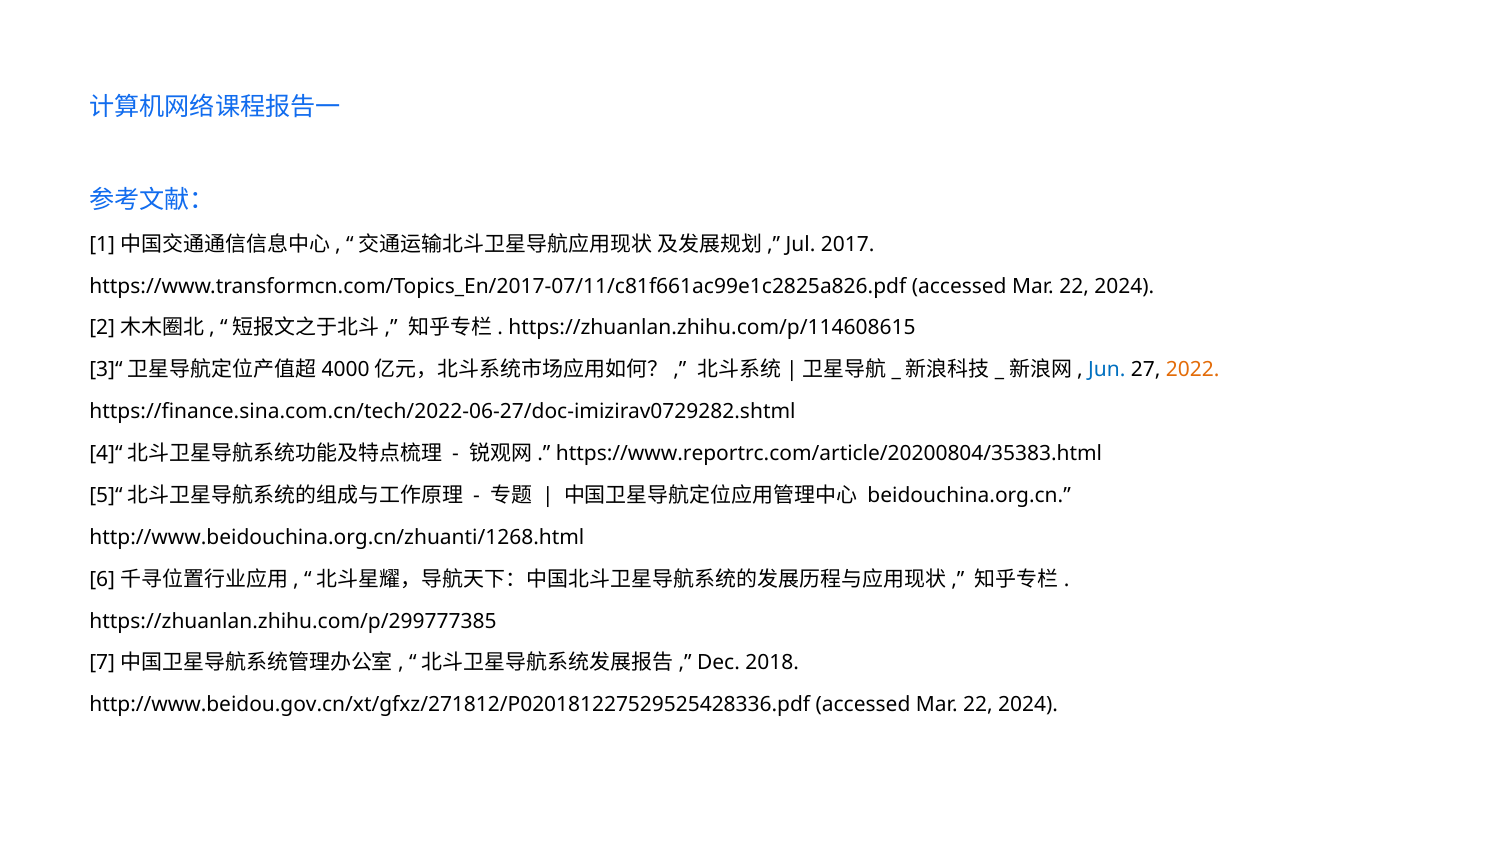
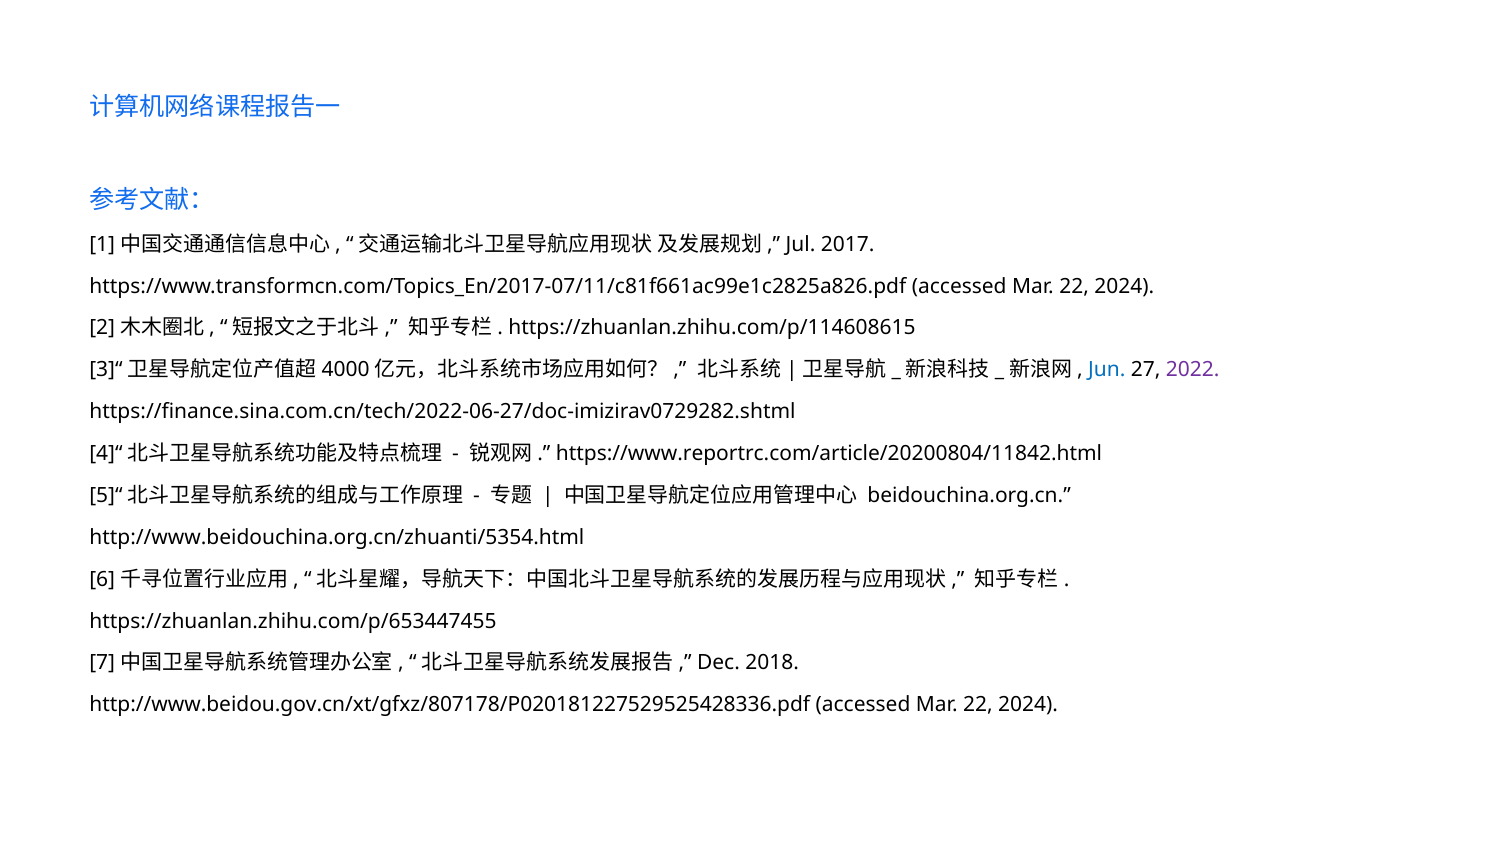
2022 colour: orange -> purple
https://www.reportrc.com/article/20200804/35383.html: https://www.reportrc.com/article/20200804/35383.html -> https://www.reportrc.com/article/20200804/11842.html
http://www.beidouchina.org.cn/zhuanti/1268.html: http://www.beidouchina.org.cn/zhuanti/1268.html -> http://www.beidouchina.org.cn/zhuanti/5354.html
https://zhuanlan.zhihu.com/p/299777385: https://zhuanlan.zhihu.com/p/299777385 -> https://zhuanlan.zhihu.com/p/653447455
http://www.beidou.gov.cn/xt/gfxz/271812/P020181227529525428336.pdf: http://www.beidou.gov.cn/xt/gfxz/271812/P020181227529525428336.pdf -> http://www.beidou.gov.cn/xt/gfxz/807178/P020181227529525428336.pdf
